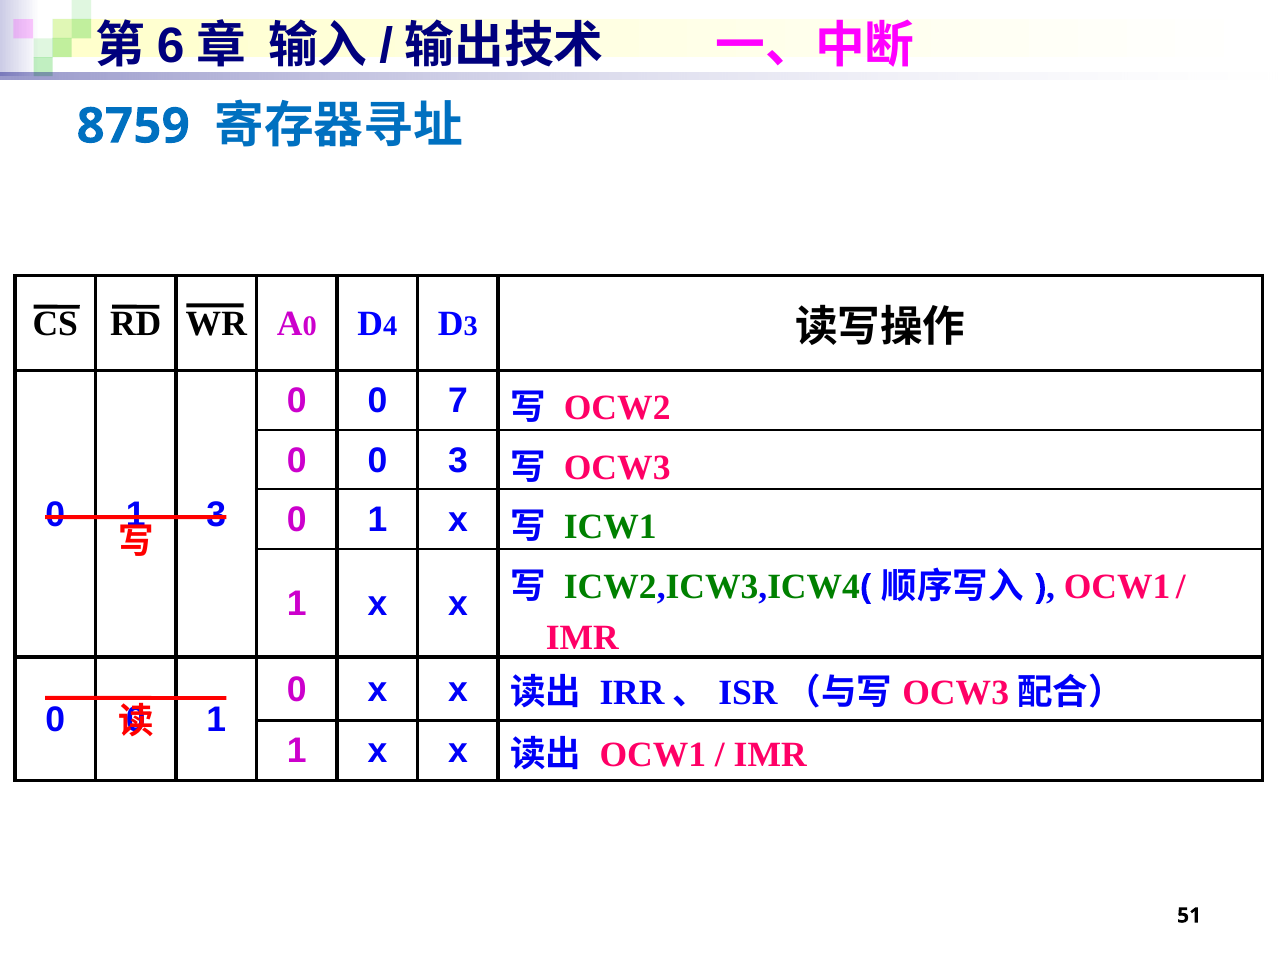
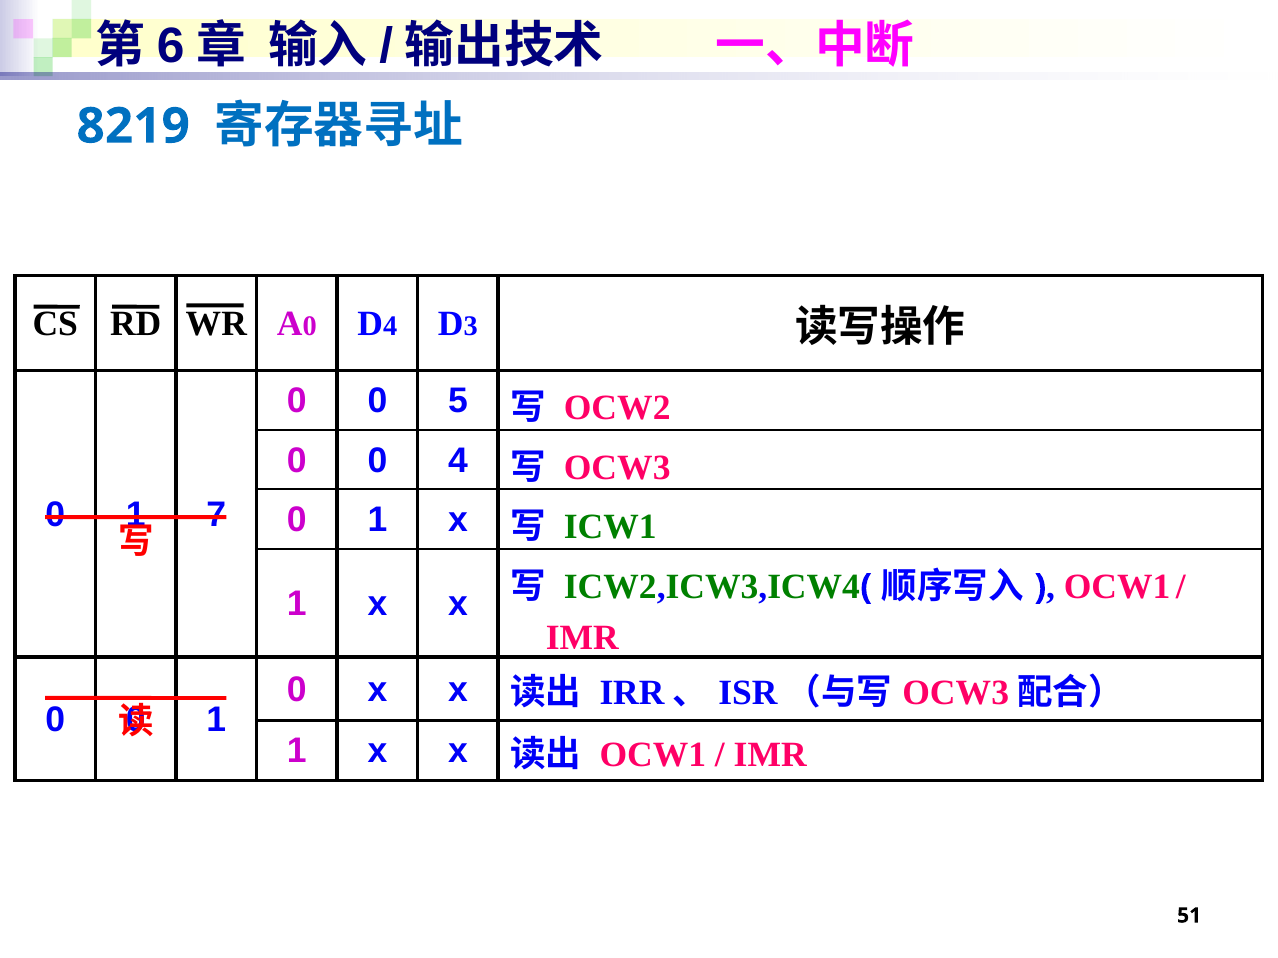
8759: 8759 -> 8219
7: 7 -> 5
0 3: 3 -> 4
1 3: 3 -> 7
